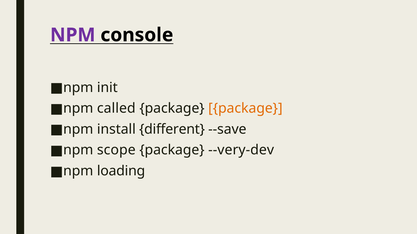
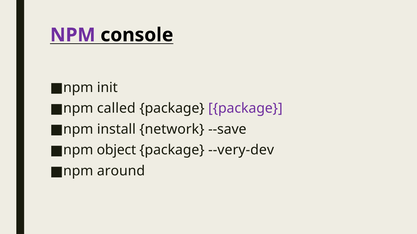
package at (245, 109) colour: orange -> purple
different: different -> network
scope: scope -> object
loading: loading -> around
